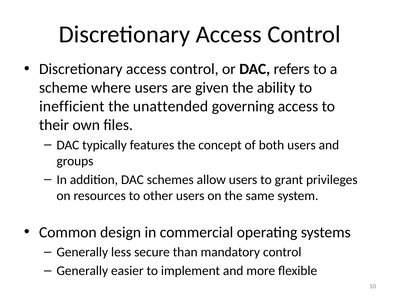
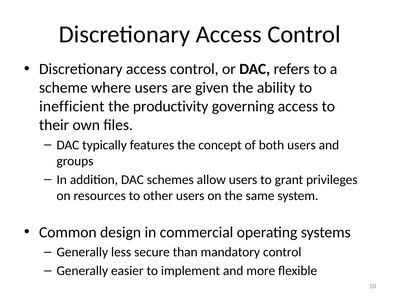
unattended: unattended -> productivity
